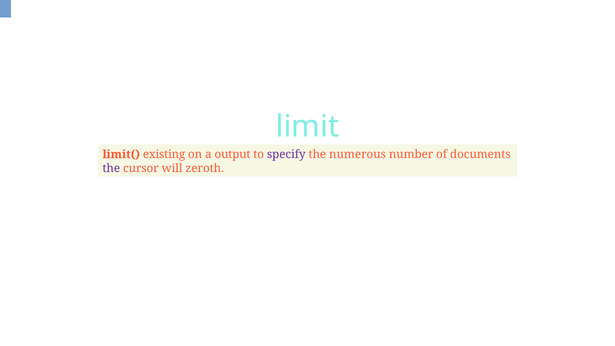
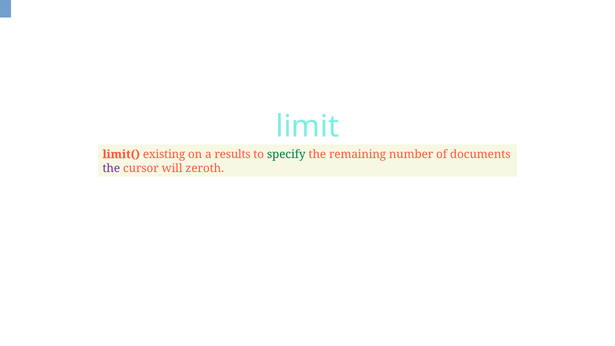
output: output -> results
specify colour: purple -> green
numerous: numerous -> remaining
